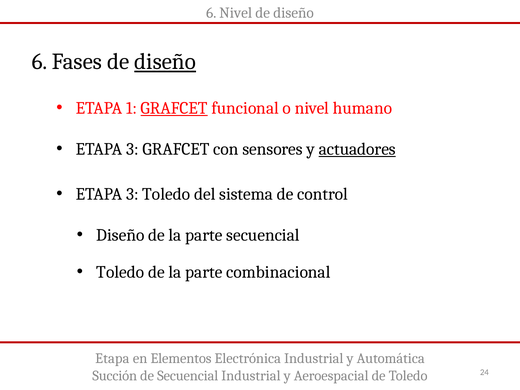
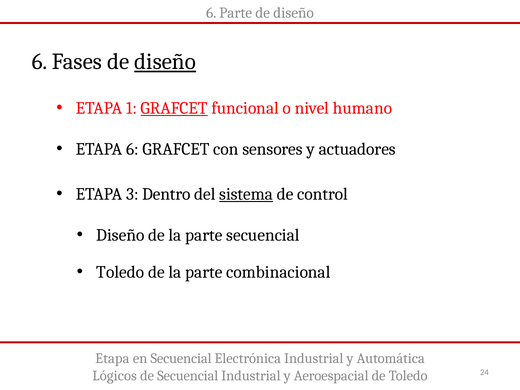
6 Nivel: Nivel -> Parte
3 at (132, 149): 3 -> 6
actuadores underline: present -> none
3 Toledo: Toledo -> Dentro
sistema underline: none -> present
en Elementos: Elementos -> Secuencial
Succión: Succión -> Lógicos
